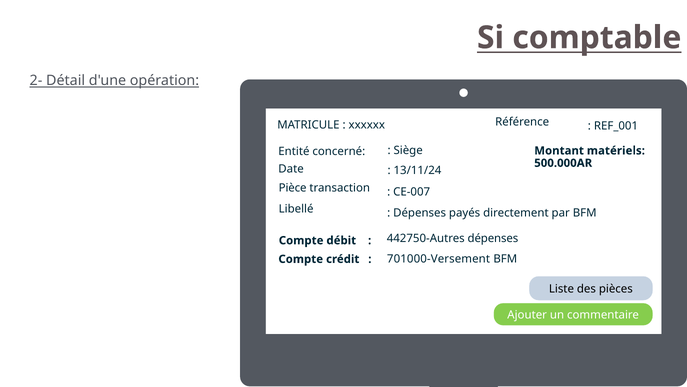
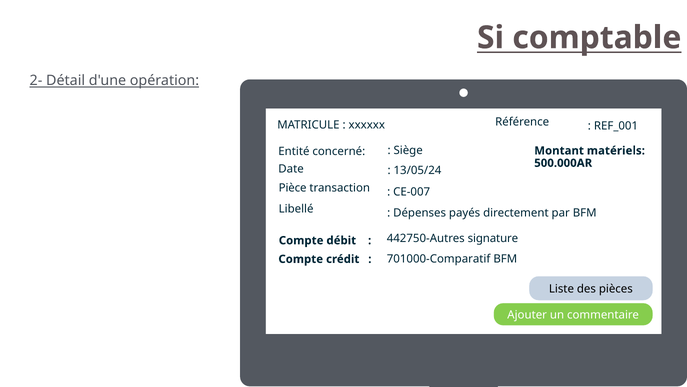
13/11/24: 13/11/24 -> 13/05/24
442750-Autres dépenses: dépenses -> signature
701000-Versement: 701000-Versement -> 701000-Comparatif
